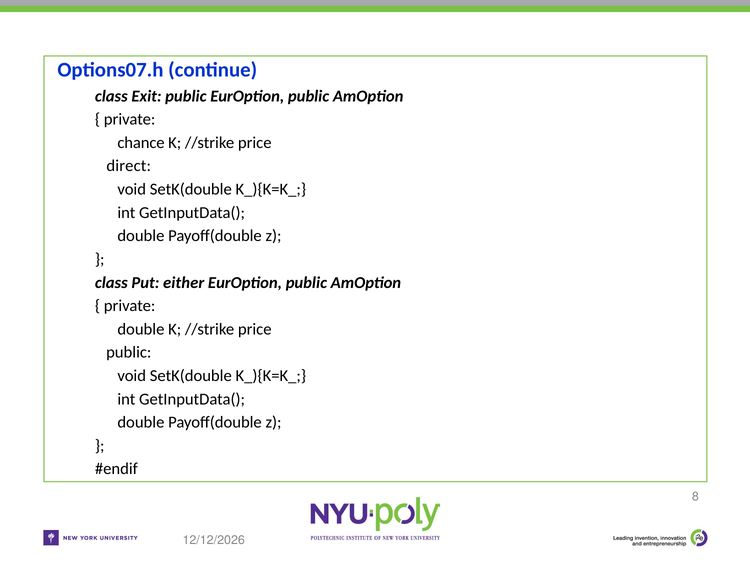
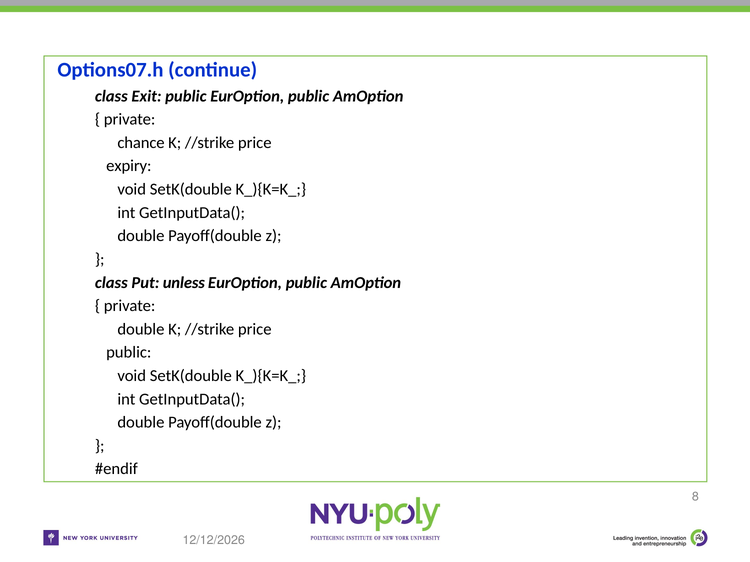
direct: direct -> expiry
either: either -> unless
